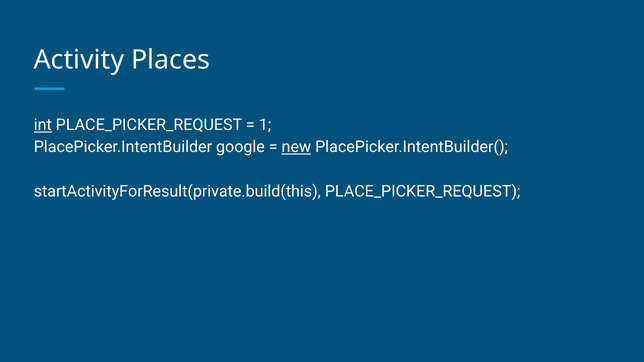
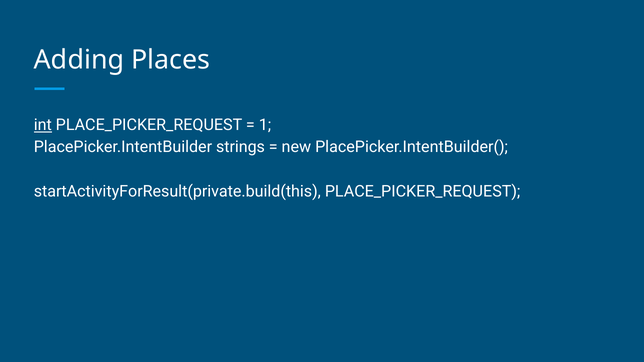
Activity: Activity -> Adding
google: google -> strings
new underline: present -> none
